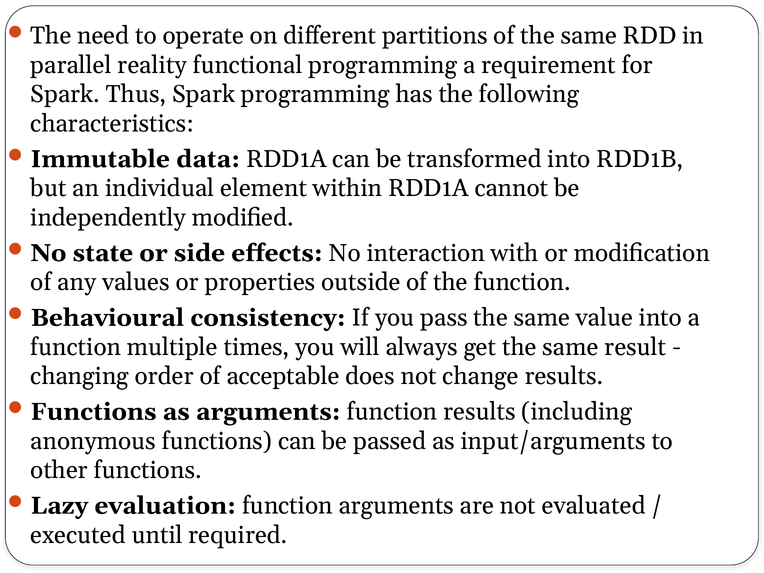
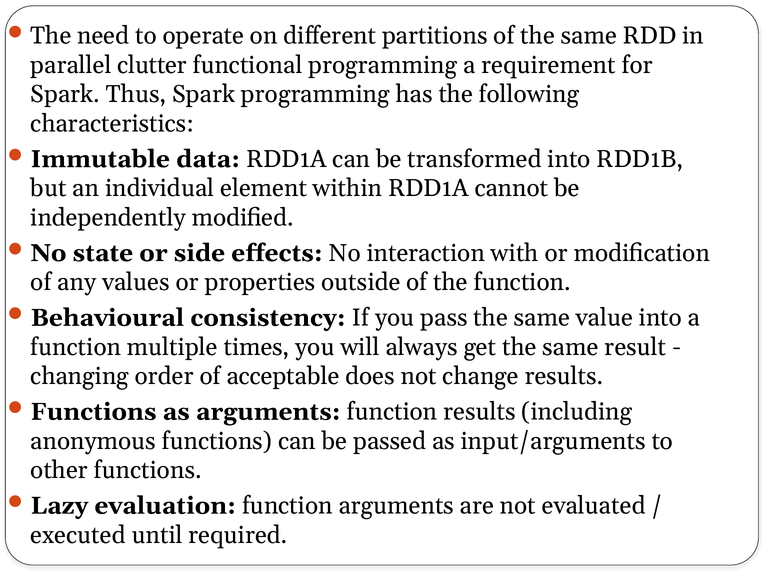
reality: reality -> clutter
